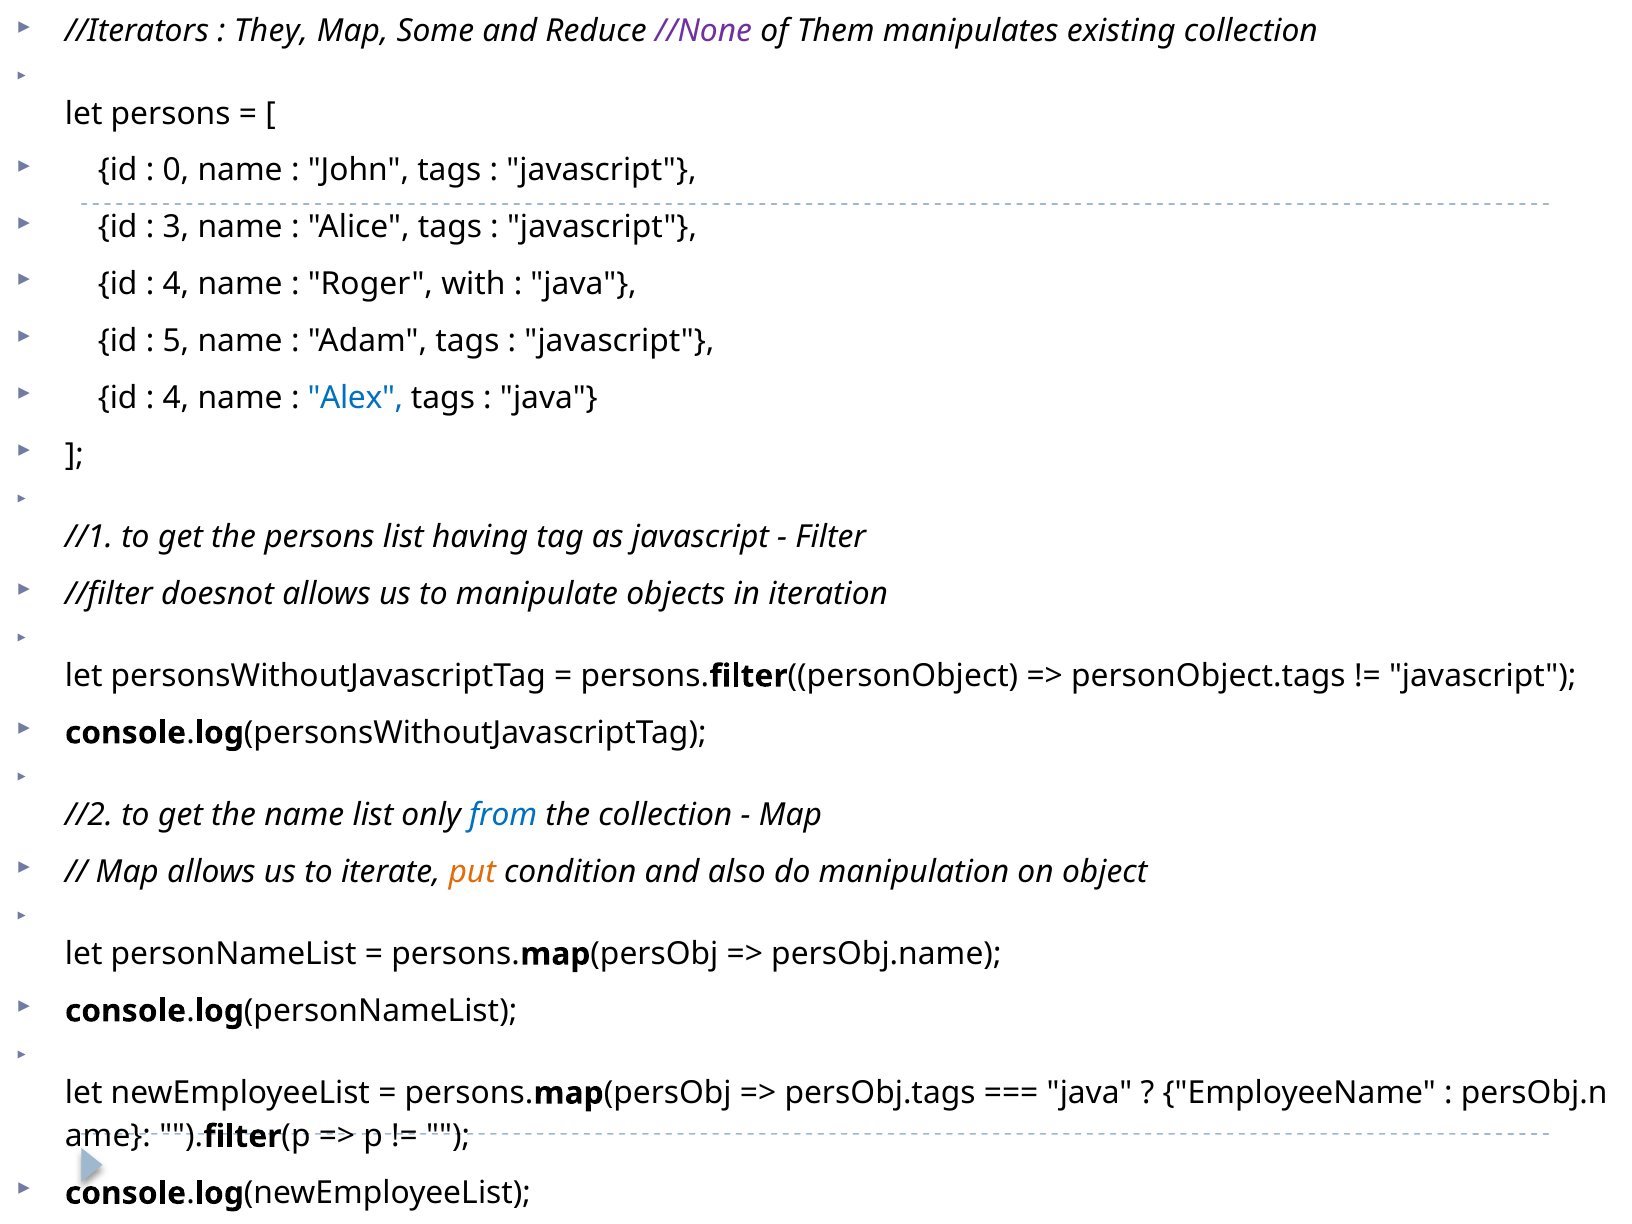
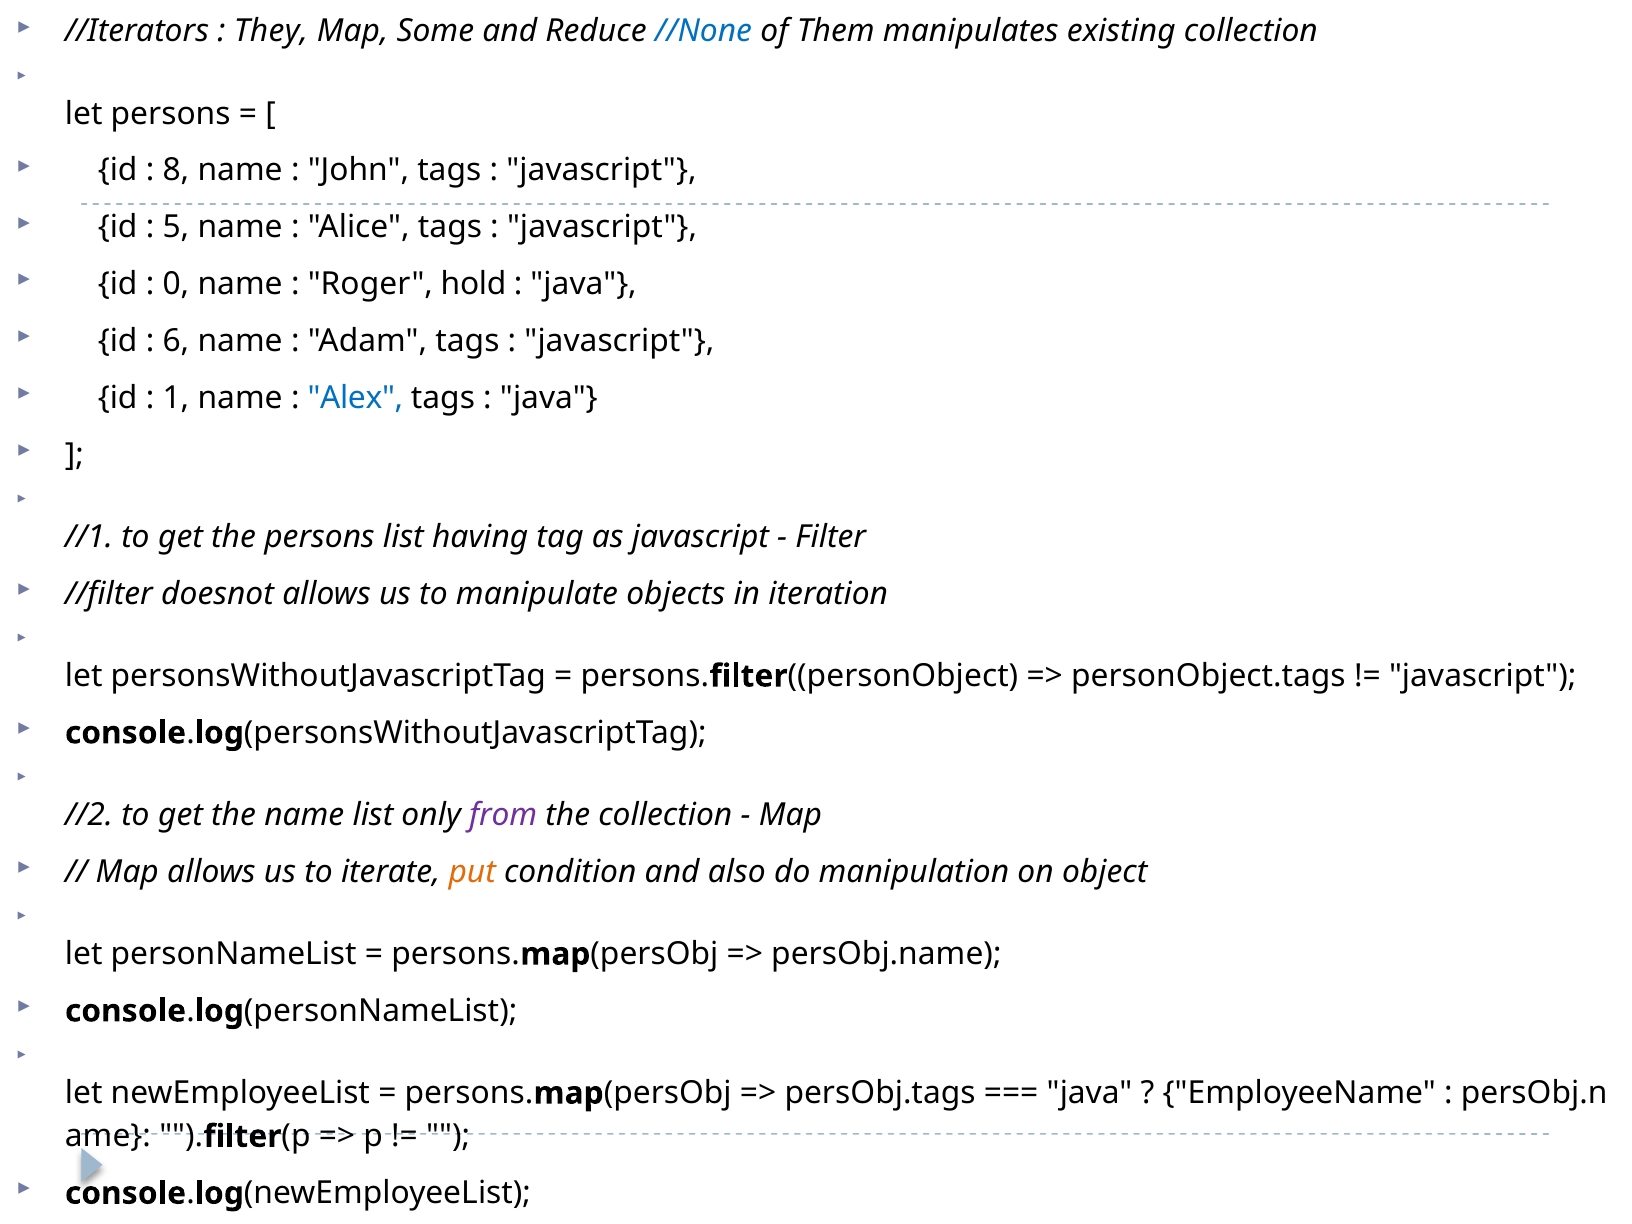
//None colour: purple -> blue
0: 0 -> 8
3: 3 -> 5
4 at (176, 284): 4 -> 0
with: with -> hold
5: 5 -> 6
4 at (176, 398): 4 -> 1
from colour: blue -> purple
